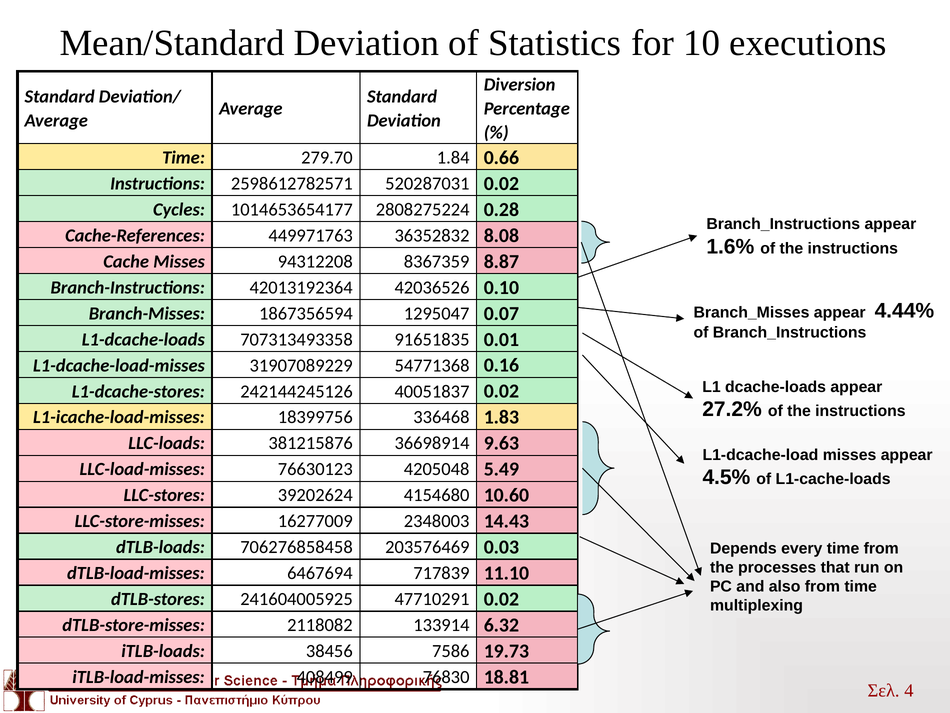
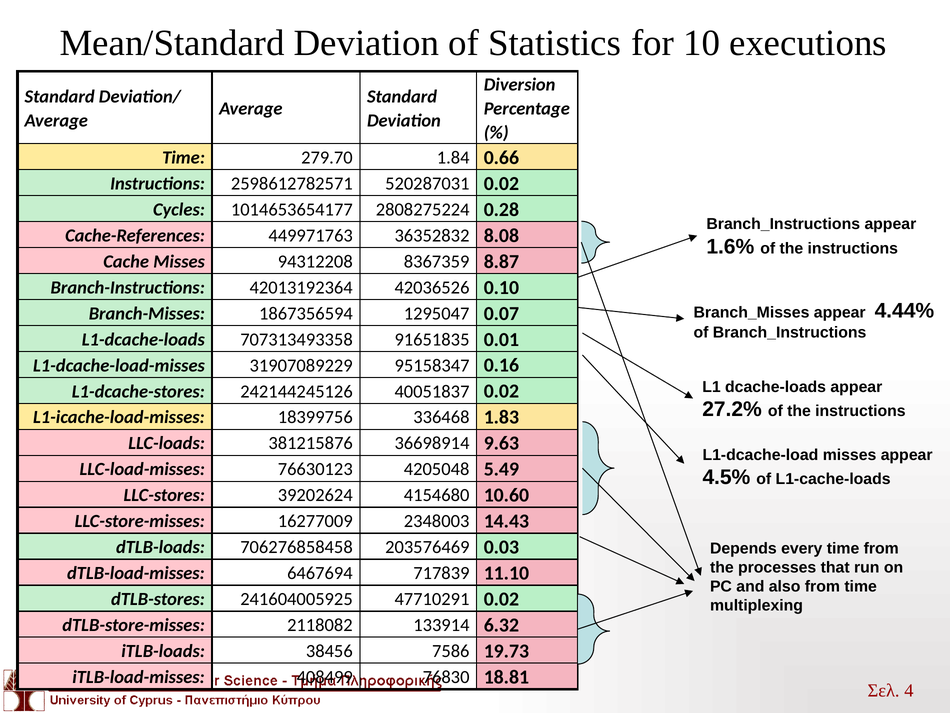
54771368: 54771368 -> 95158347
